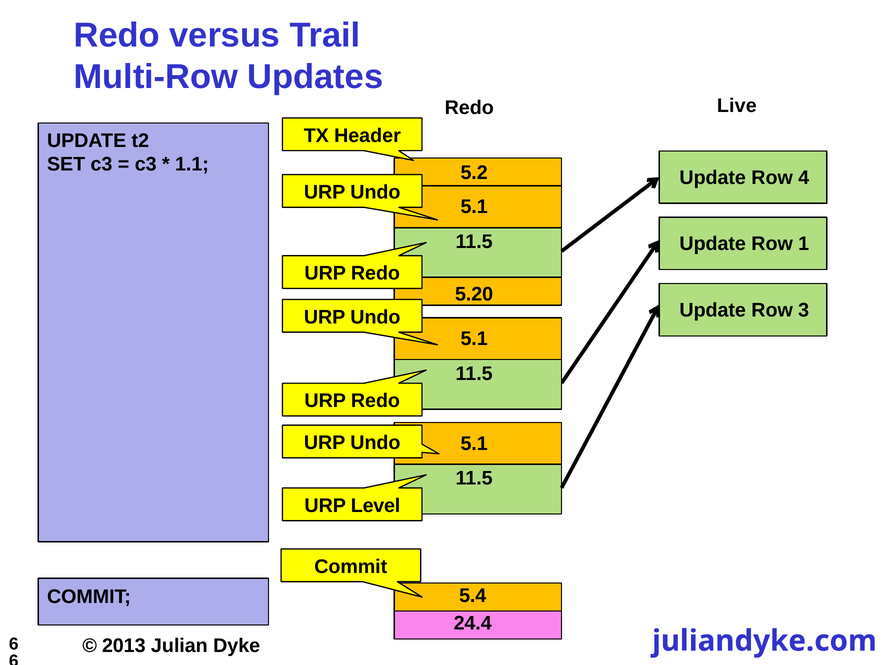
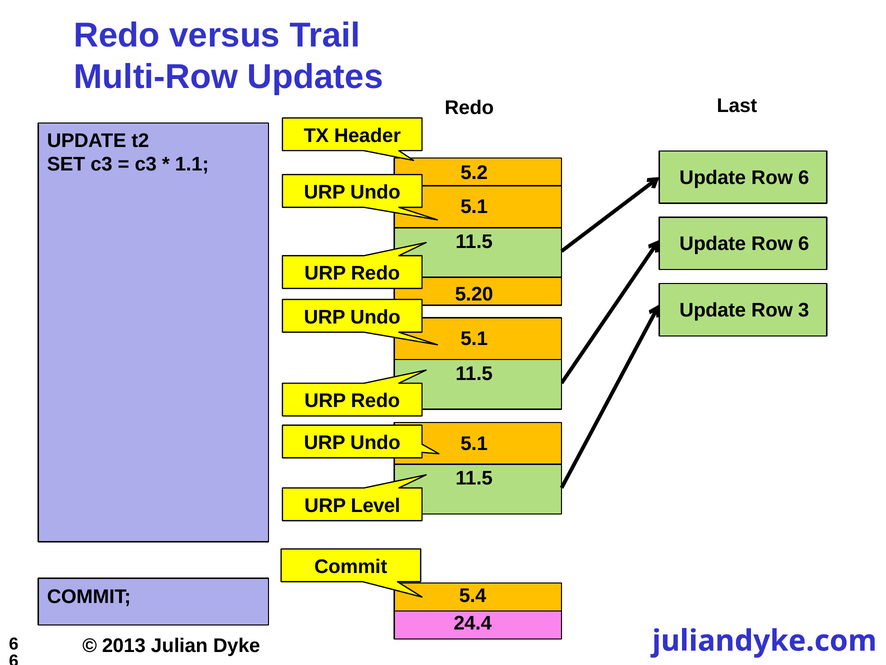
Live: Live -> Last
4 at (804, 177): 4 -> 6
1 at (804, 244): 1 -> 6
